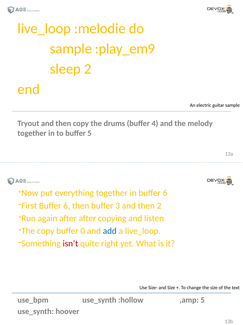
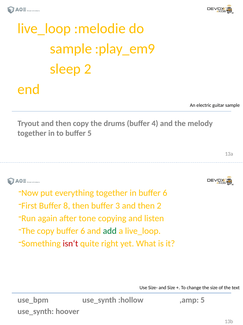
First Buffer 6: 6 -> 8
after after: after -> tone
copy buffer 0: 0 -> 6
add colour: blue -> green
